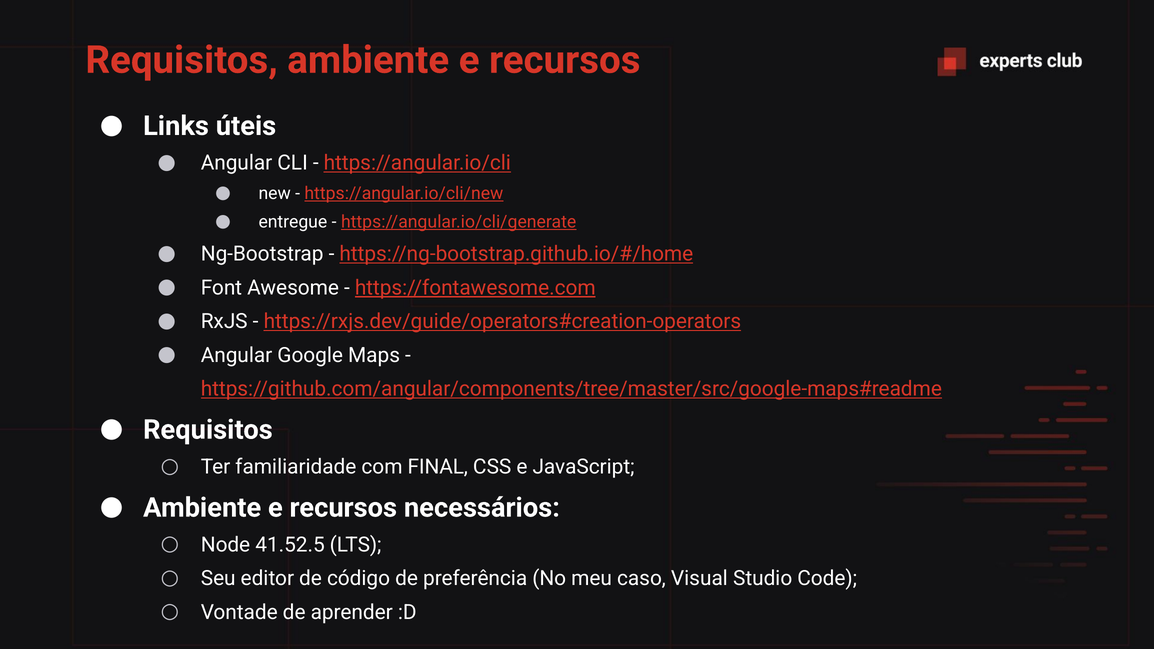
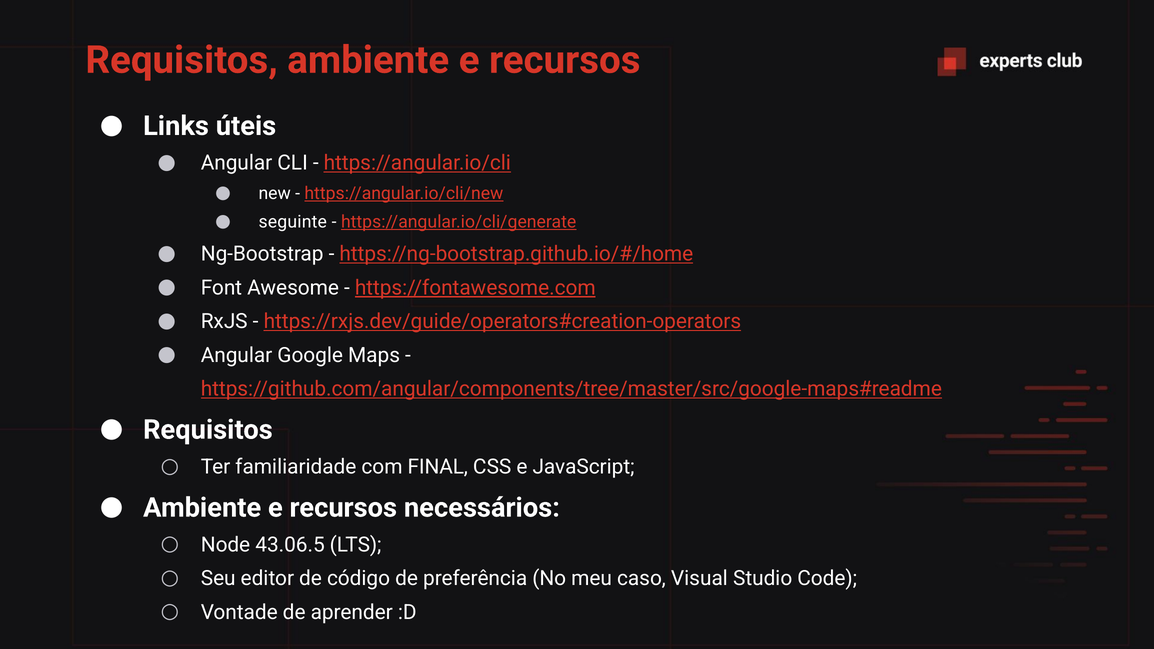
entregue: entregue -> seguinte
41.52.5: 41.52.5 -> 43.06.5
